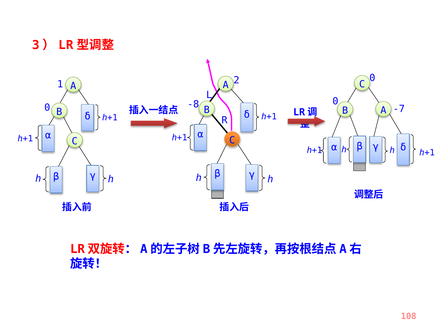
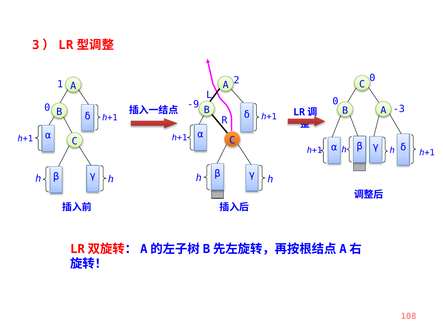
-8: -8 -> -9
-7: -7 -> -3
